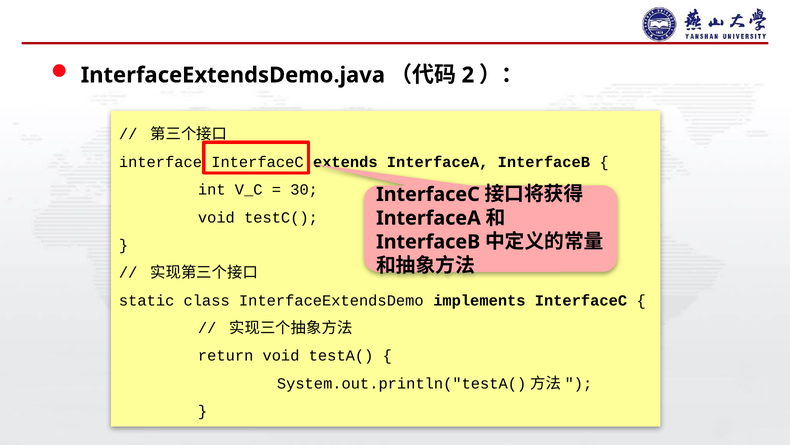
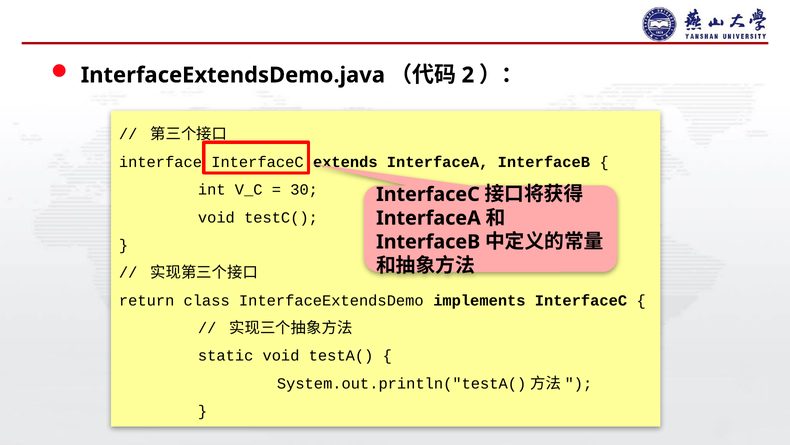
static: static -> return
return: return -> static
